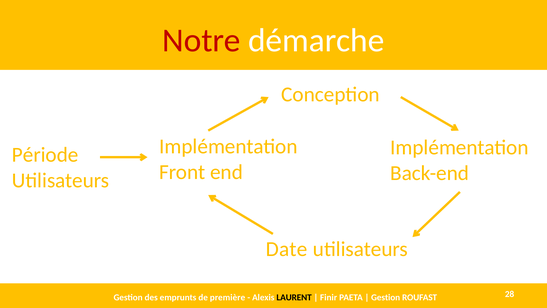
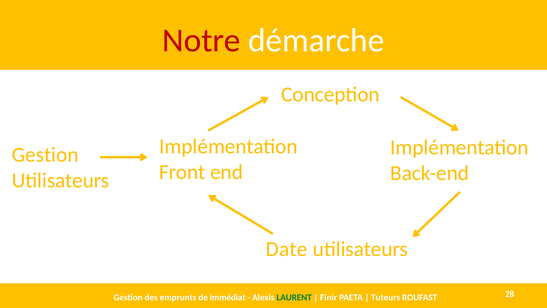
Période at (45, 155): Période -> Gestion
première: première -> immédiat
LAURENT colour: black -> green
Gestion at (386, 297): Gestion -> Tuteurs
